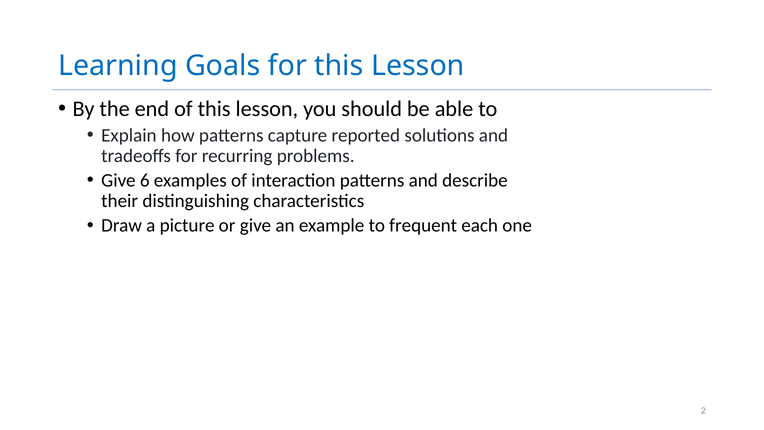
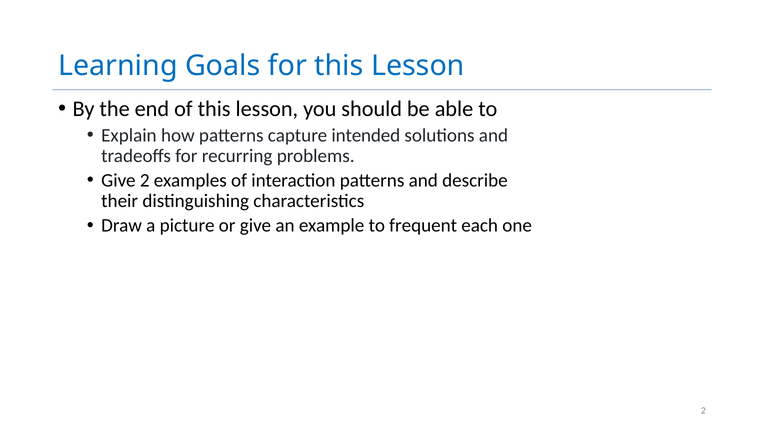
reported: reported -> intended
Give 6: 6 -> 2
